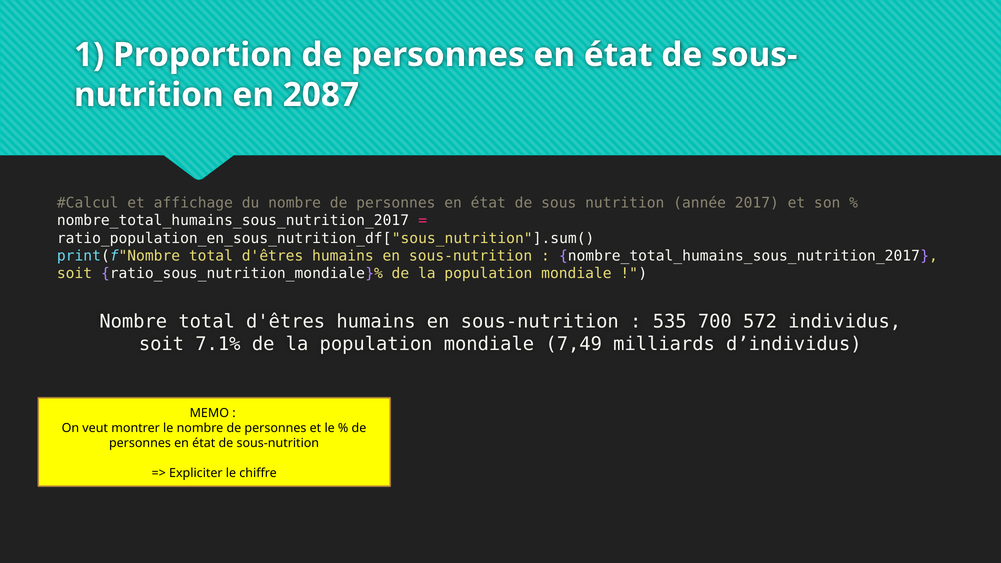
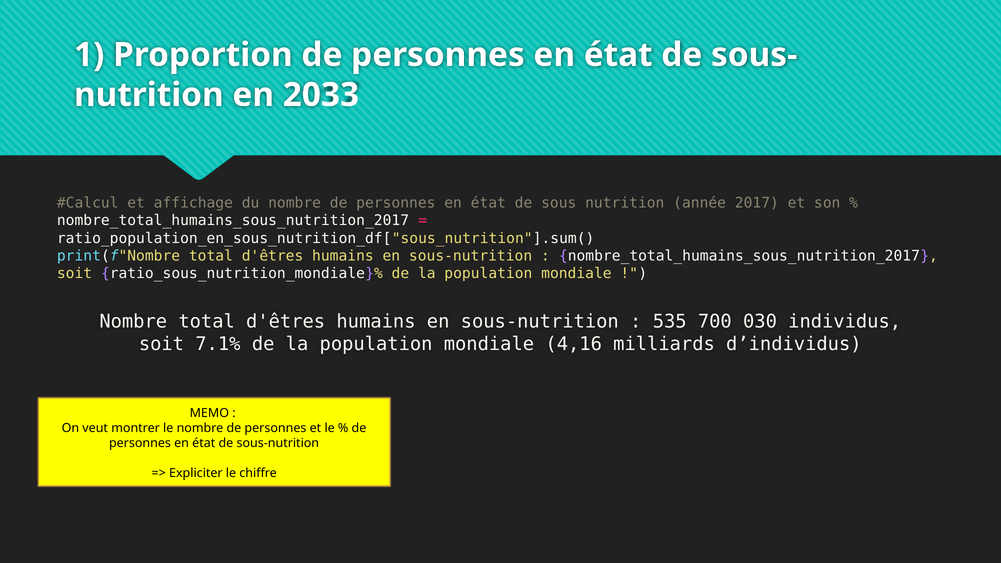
2087: 2087 -> 2033
572: 572 -> 030
7,49: 7,49 -> 4,16
